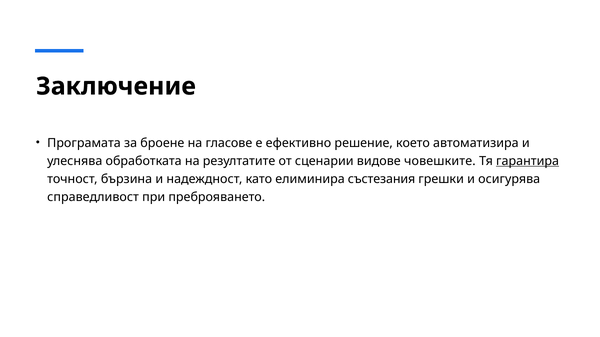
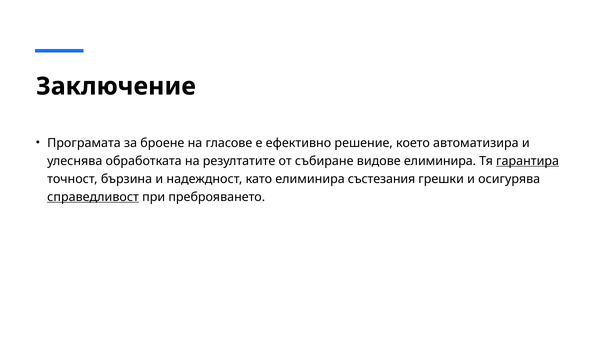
сценарии: сценарии -> събиране
видове човешките: човешките -> елиминира
справедливост underline: none -> present
